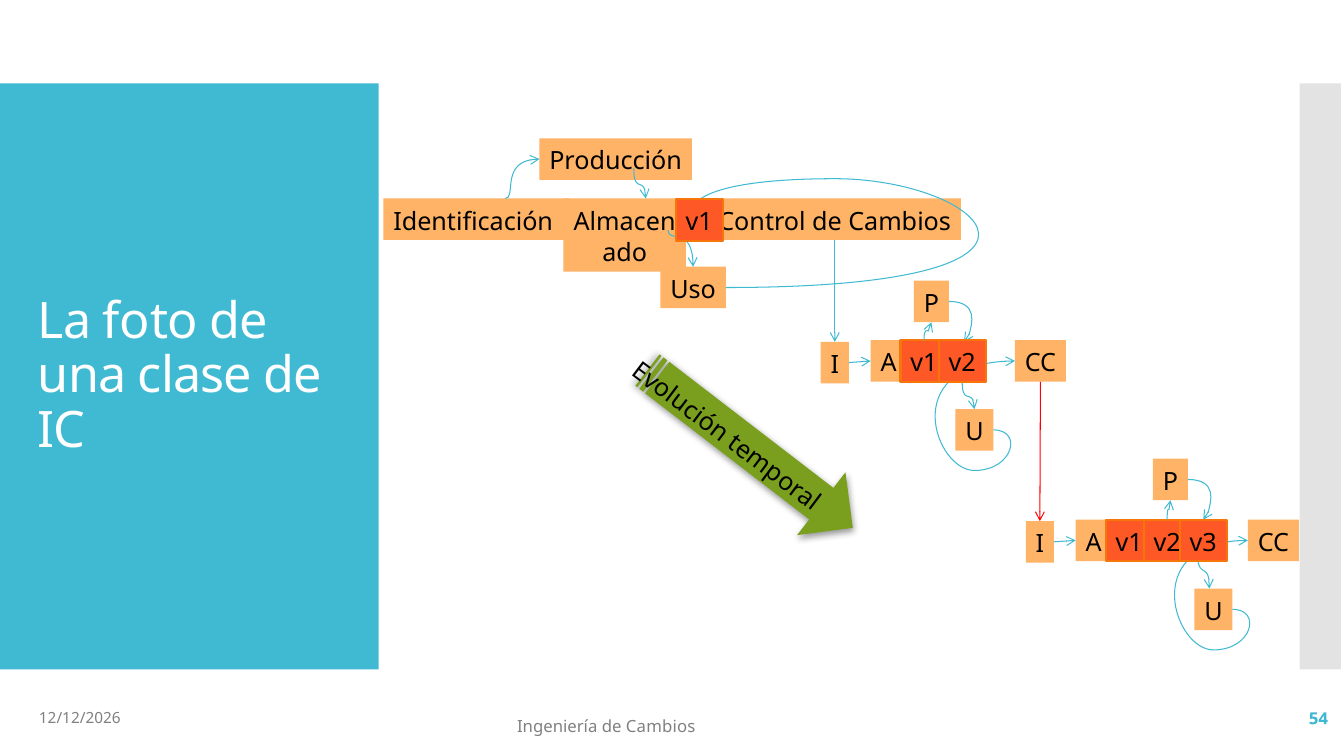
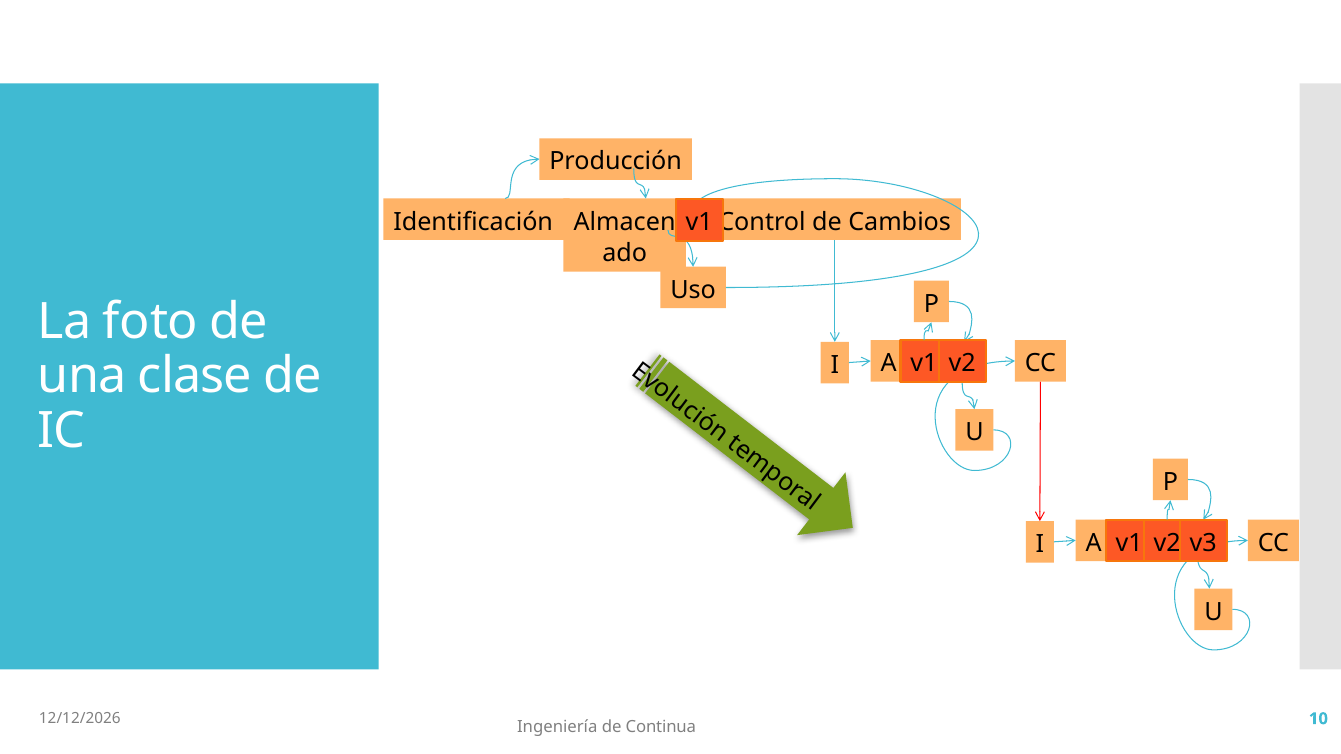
54: 54 -> 10
Ingeniería de Cambios: Cambios -> Continua
